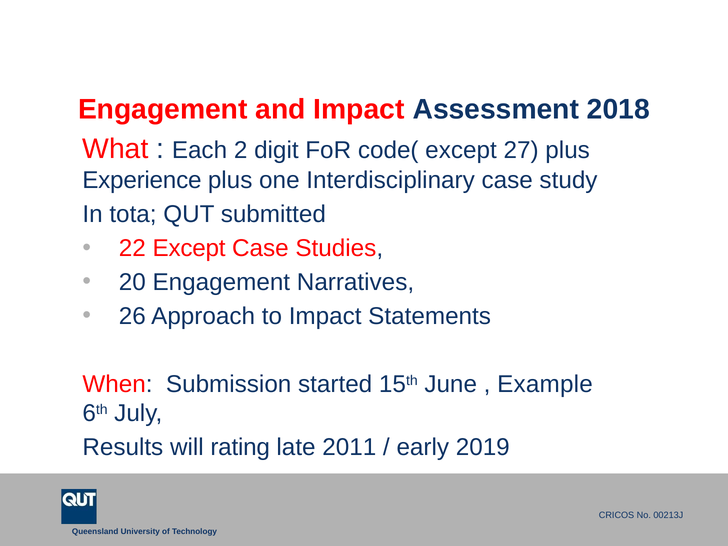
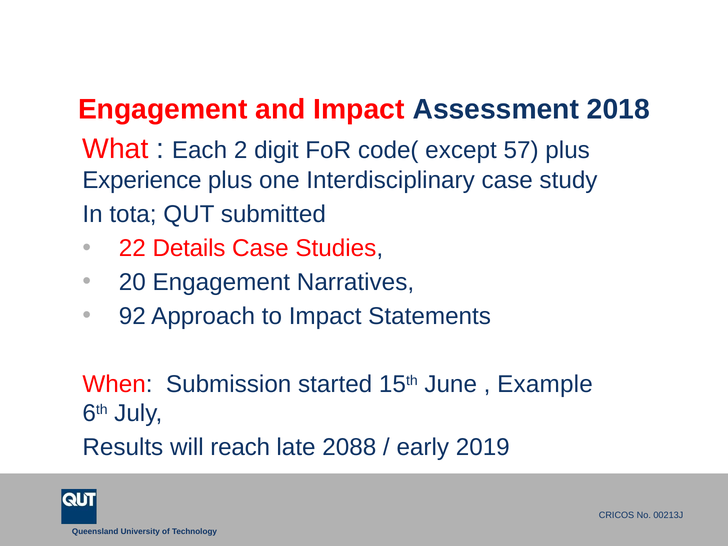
27: 27 -> 57
22 Except: Except -> Details
26: 26 -> 92
rating: rating -> reach
2011: 2011 -> 2088
